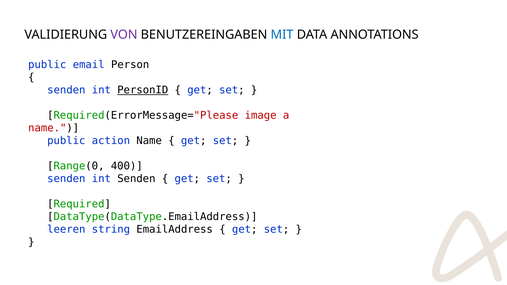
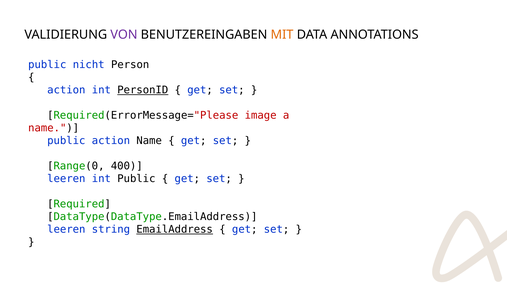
MIT colour: blue -> orange
email: email -> nicht
senden at (66, 90): senden -> action
senden at (66, 179): senden -> leeren
int Senden: Senden -> Public
EmailAddress underline: none -> present
